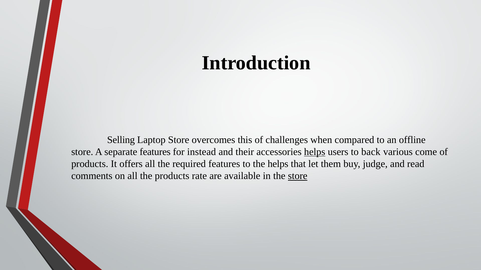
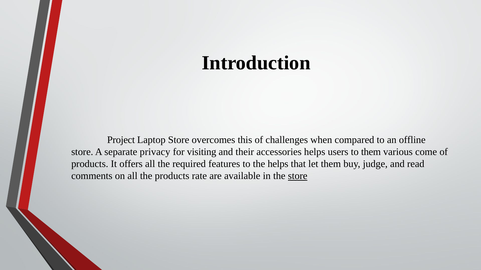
Selling: Selling -> Project
separate features: features -> privacy
instead: instead -> visiting
helps at (315, 152) underline: present -> none
to back: back -> them
